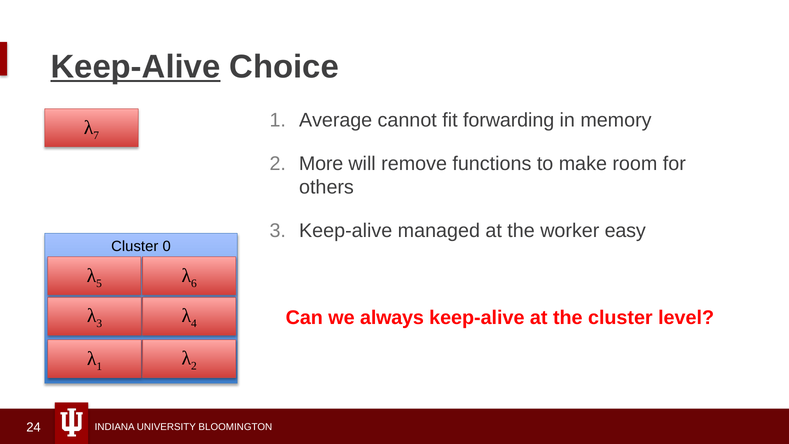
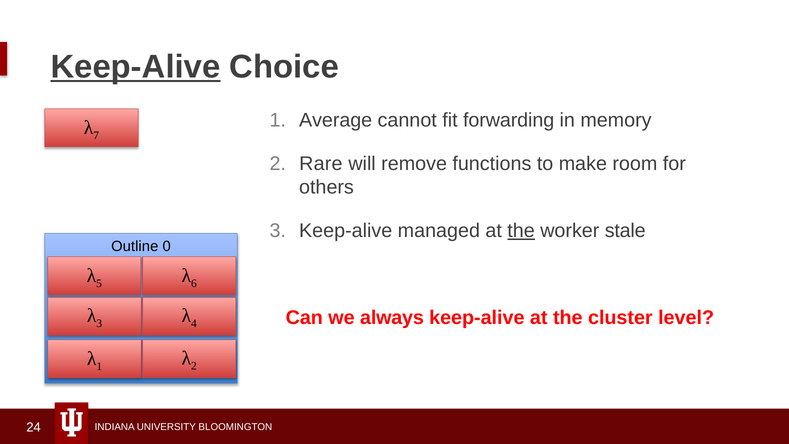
More: More -> Rare
the at (521, 231) underline: none -> present
easy: easy -> stale
Cluster at (135, 246): Cluster -> Outline
